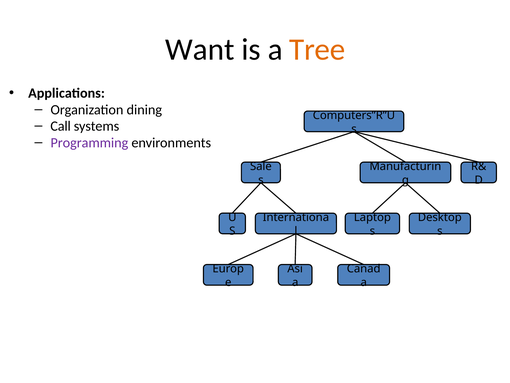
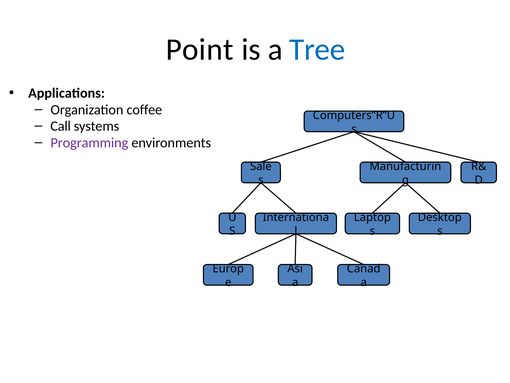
Want: Want -> Point
Tree colour: orange -> blue
dining: dining -> coffee
